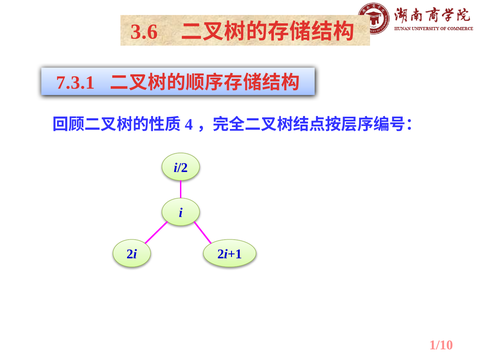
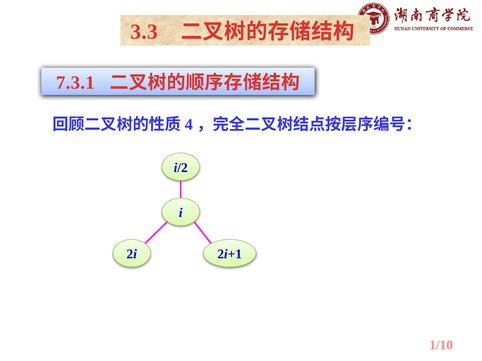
3.6: 3.6 -> 3.3
